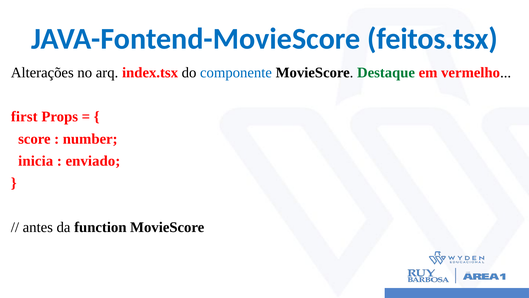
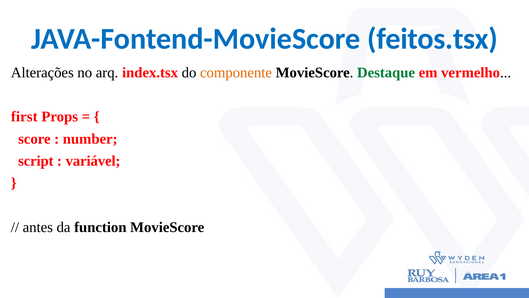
componente colour: blue -> orange
inicia: inicia -> script
enviado: enviado -> variável
